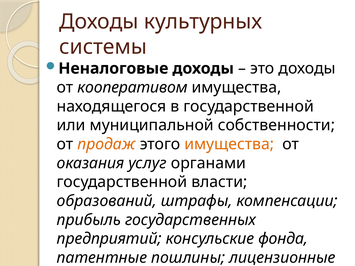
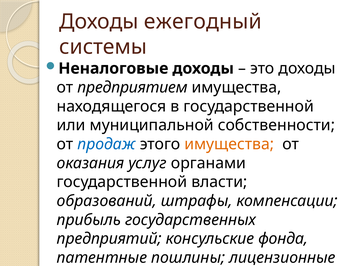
культурных: культурных -> ежегодный
кооперативом: кооперативом -> предприятием
продаж colour: orange -> blue
